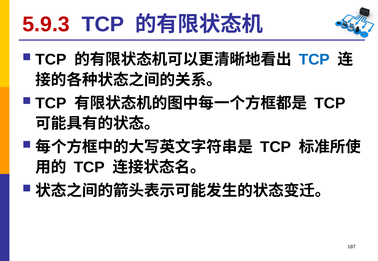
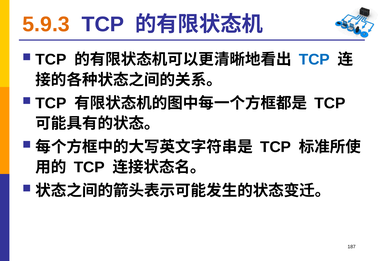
5.9.3 colour: red -> orange
